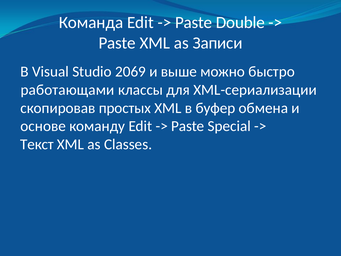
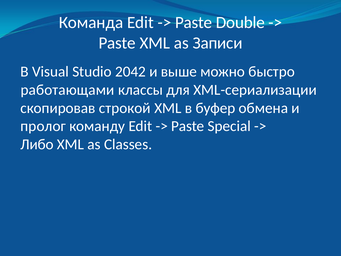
2069: 2069 -> 2042
простых: простых -> строкой
основе: основе -> пролог
Текст: Текст -> Либо
